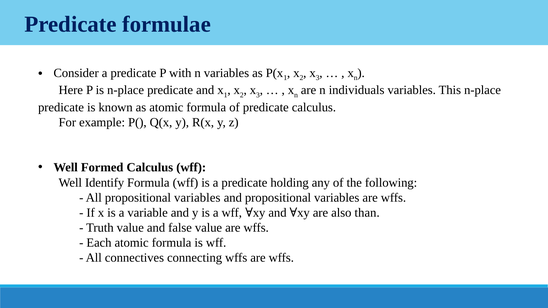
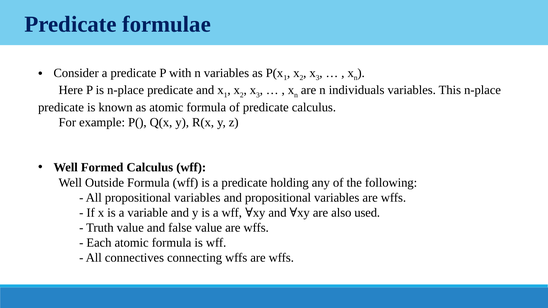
Identify: Identify -> Outside
than: than -> used
